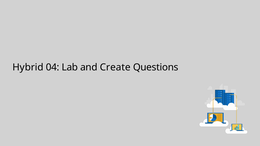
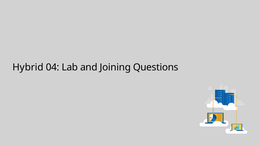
Create: Create -> Joining
